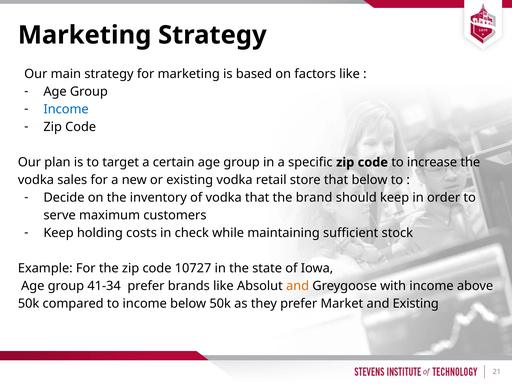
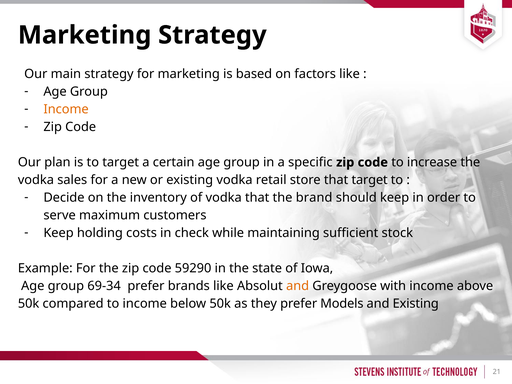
Income at (66, 109) colour: blue -> orange
that below: below -> target
10727: 10727 -> 59290
41-34: 41-34 -> 69-34
Market: Market -> Models
